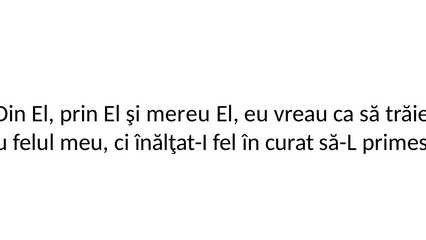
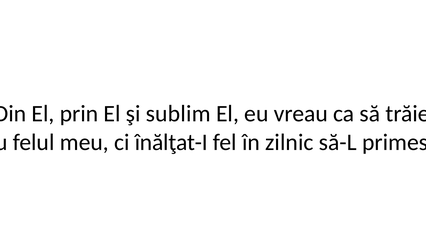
mereu: mereu -> sublim
curat: curat -> zilnic
